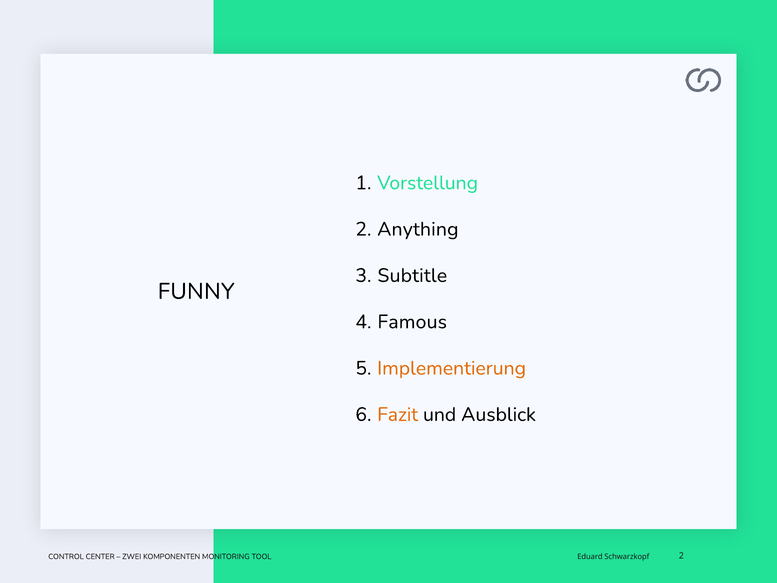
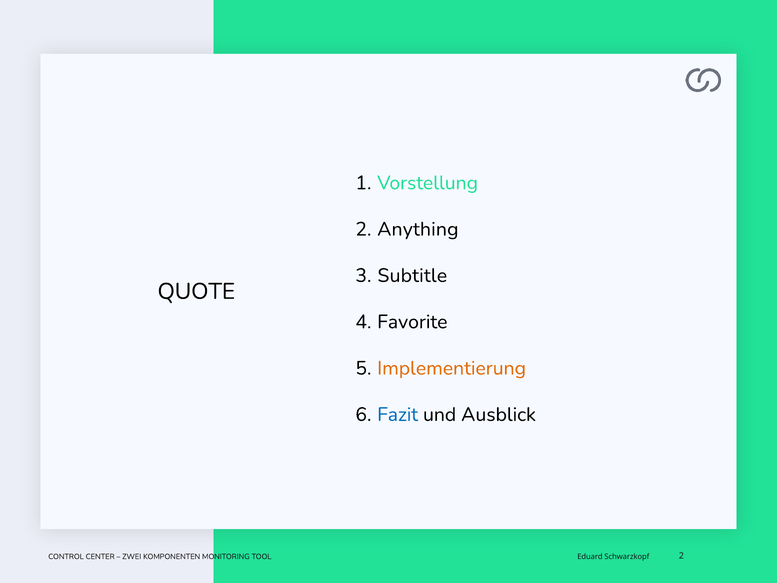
FUNNY: FUNNY -> QUOTE
Famous: Famous -> Favorite
Fazit colour: orange -> blue
